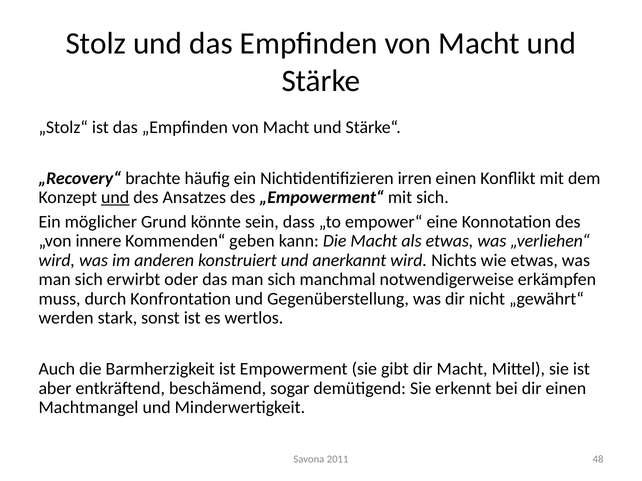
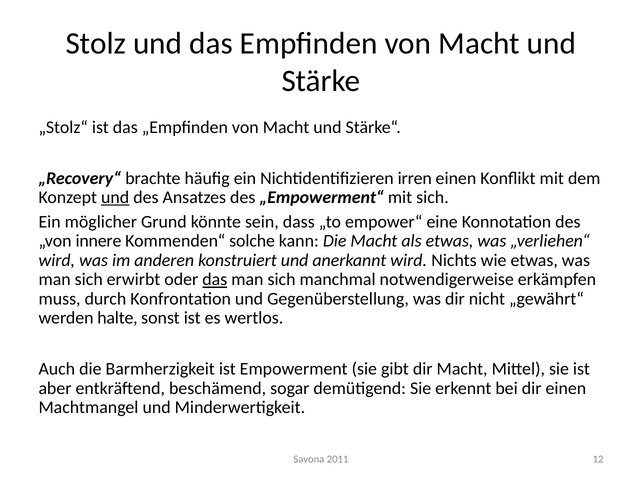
geben: geben -> solche
das at (215, 280) underline: none -> present
stark: stark -> halte
48: 48 -> 12
